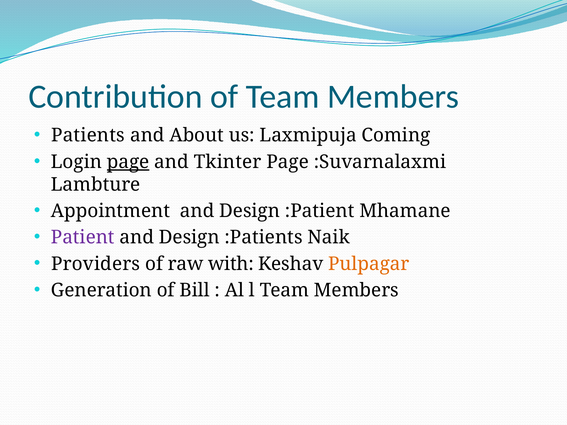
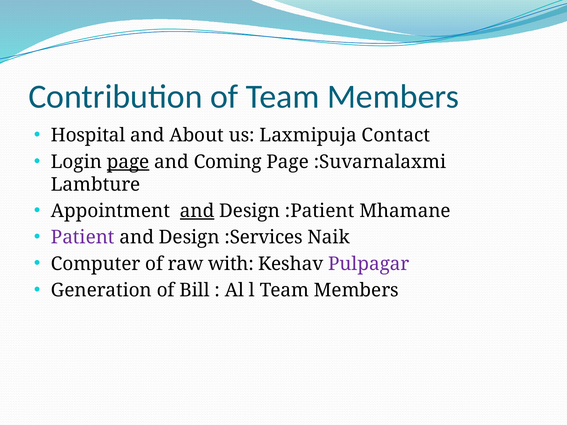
Patients: Patients -> Hospital
Coming: Coming -> Contact
Tkinter: Tkinter -> Coming
and at (197, 211) underline: none -> present
:Patients: :Patients -> :Services
Providers: Providers -> Computer
Pulpagar colour: orange -> purple
